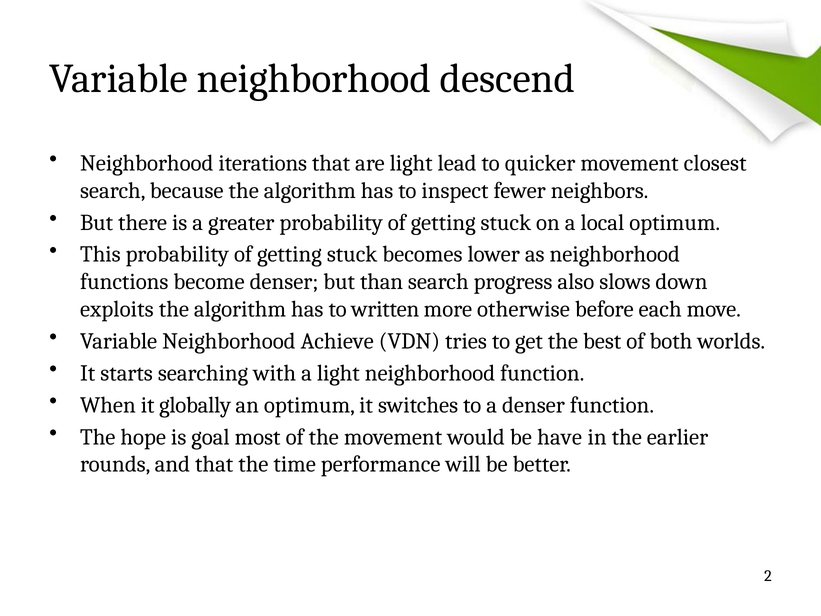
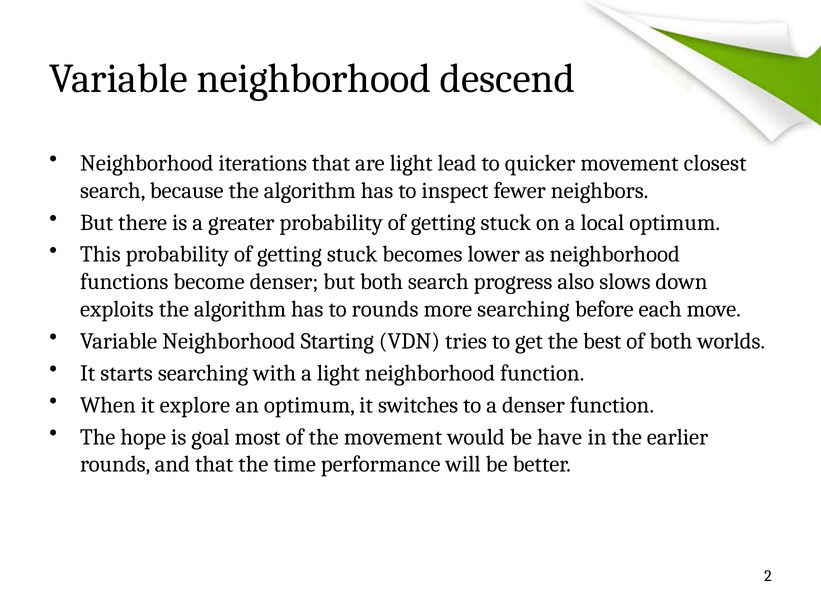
but than: than -> both
to written: written -> rounds
more otherwise: otherwise -> searching
Achieve: Achieve -> Starting
globally: globally -> explore
